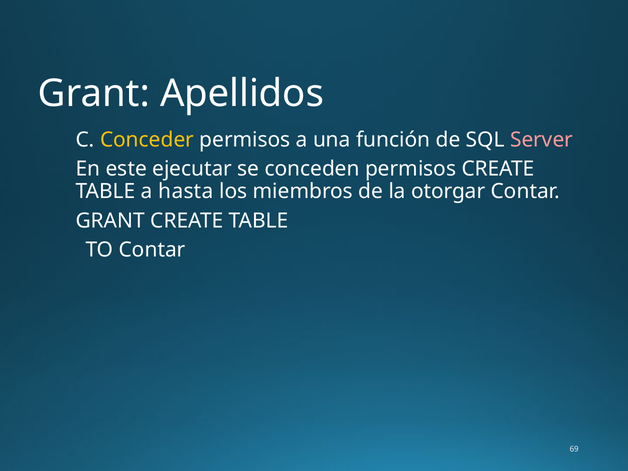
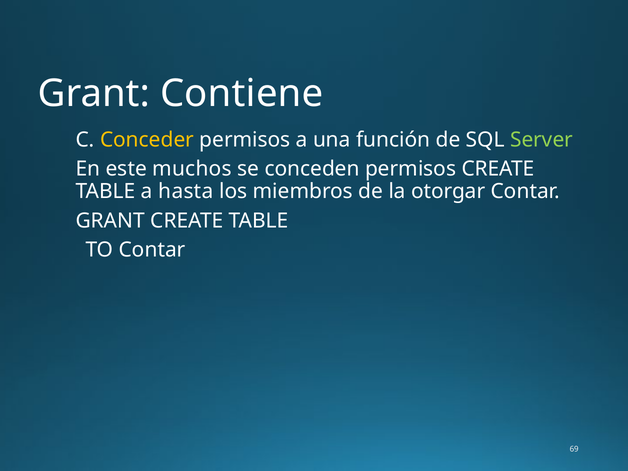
Apellidos: Apellidos -> Contiene
Server colour: pink -> light green
ejecutar: ejecutar -> muchos
